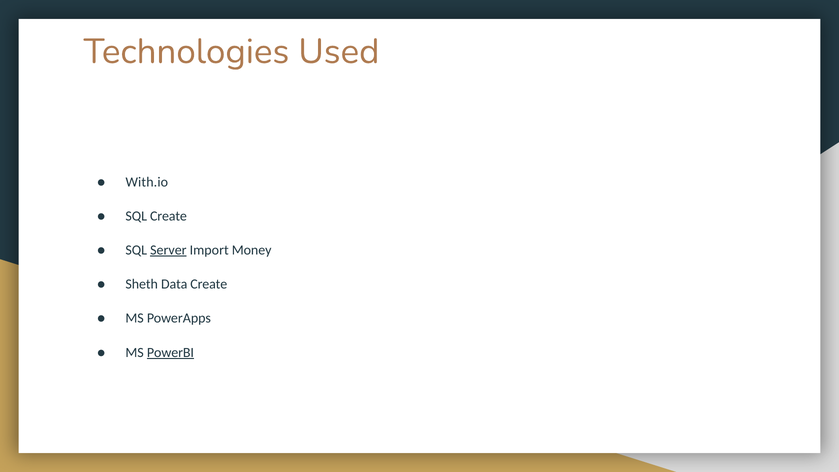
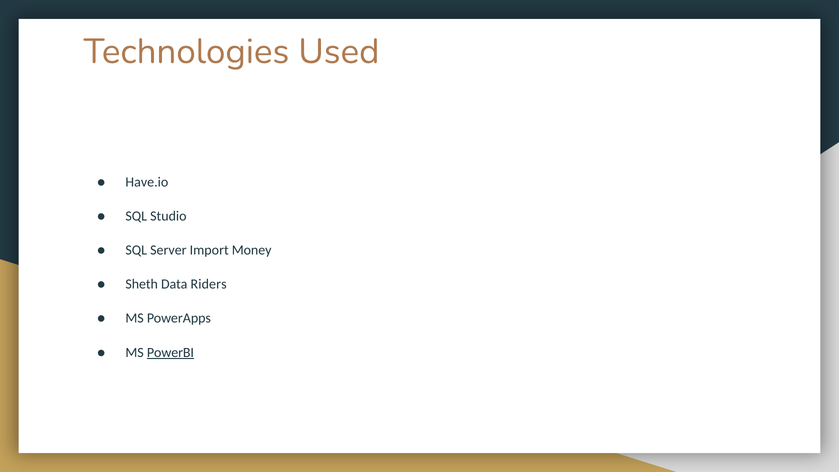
With.io: With.io -> Have.io
SQL Create: Create -> Studio
Server underline: present -> none
Data Create: Create -> Riders
